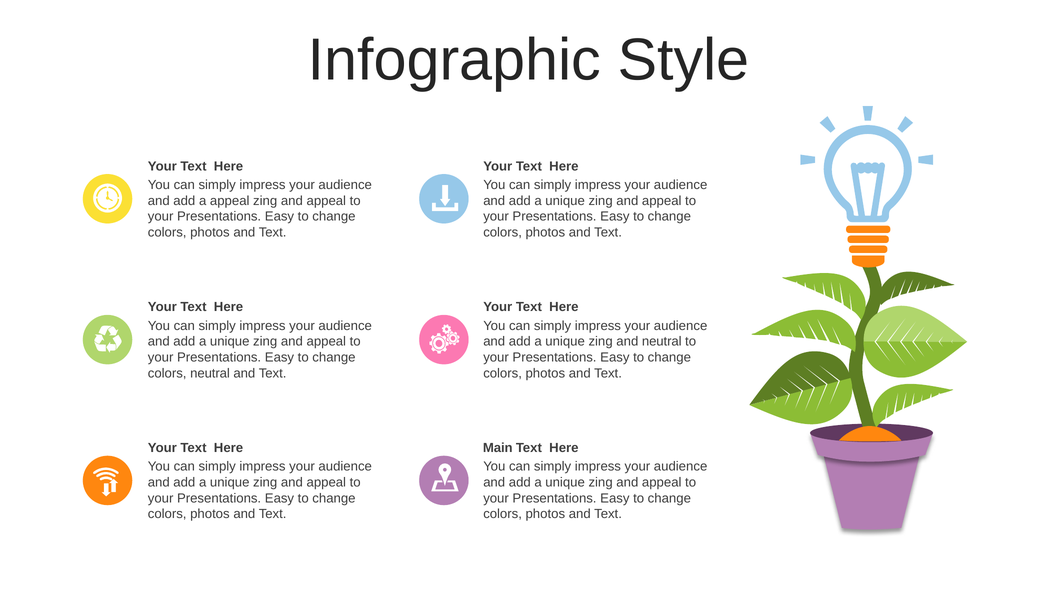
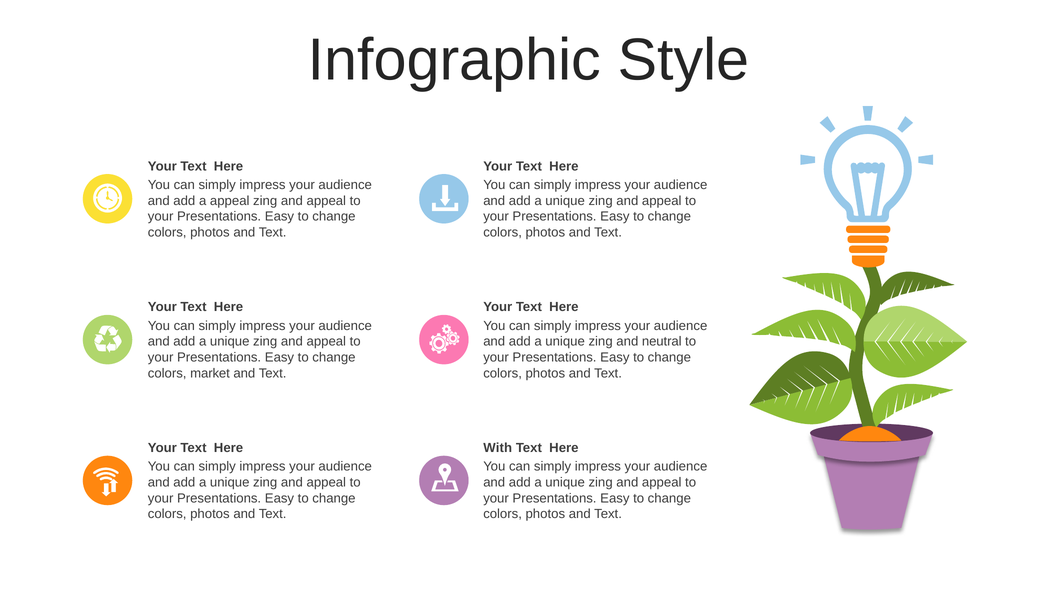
colors neutral: neutral -> market
Main: Main -> With
